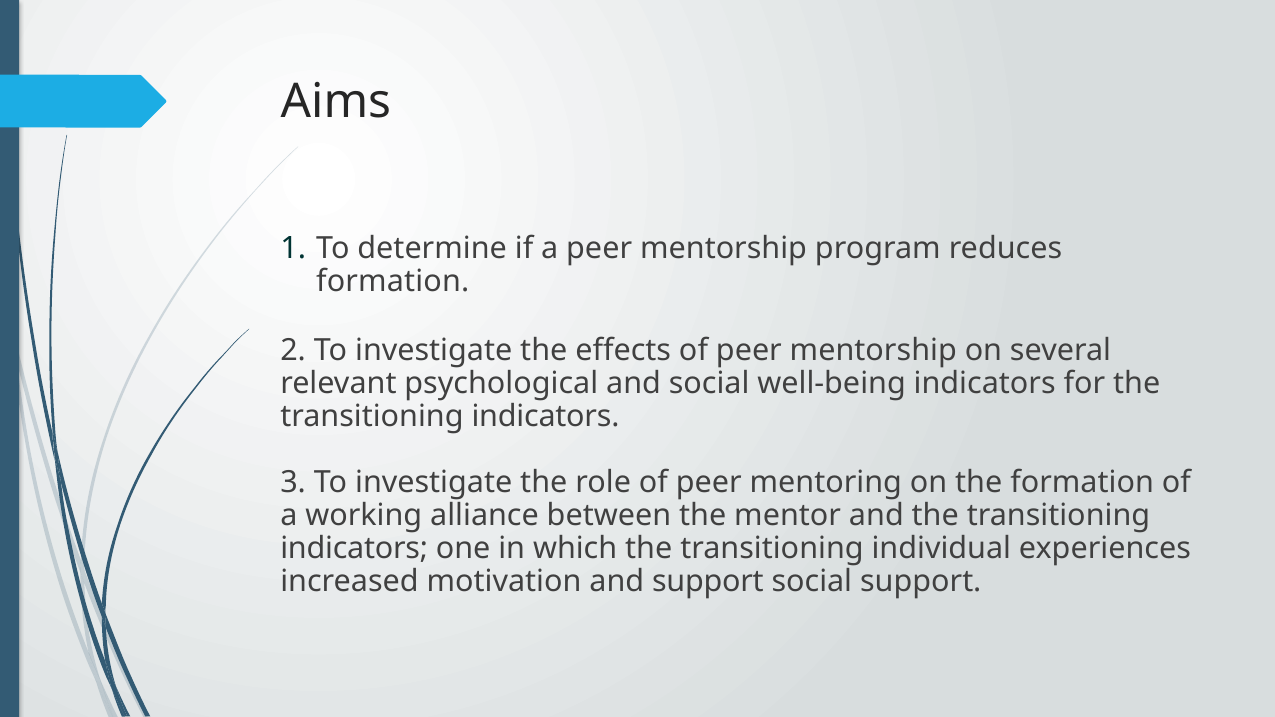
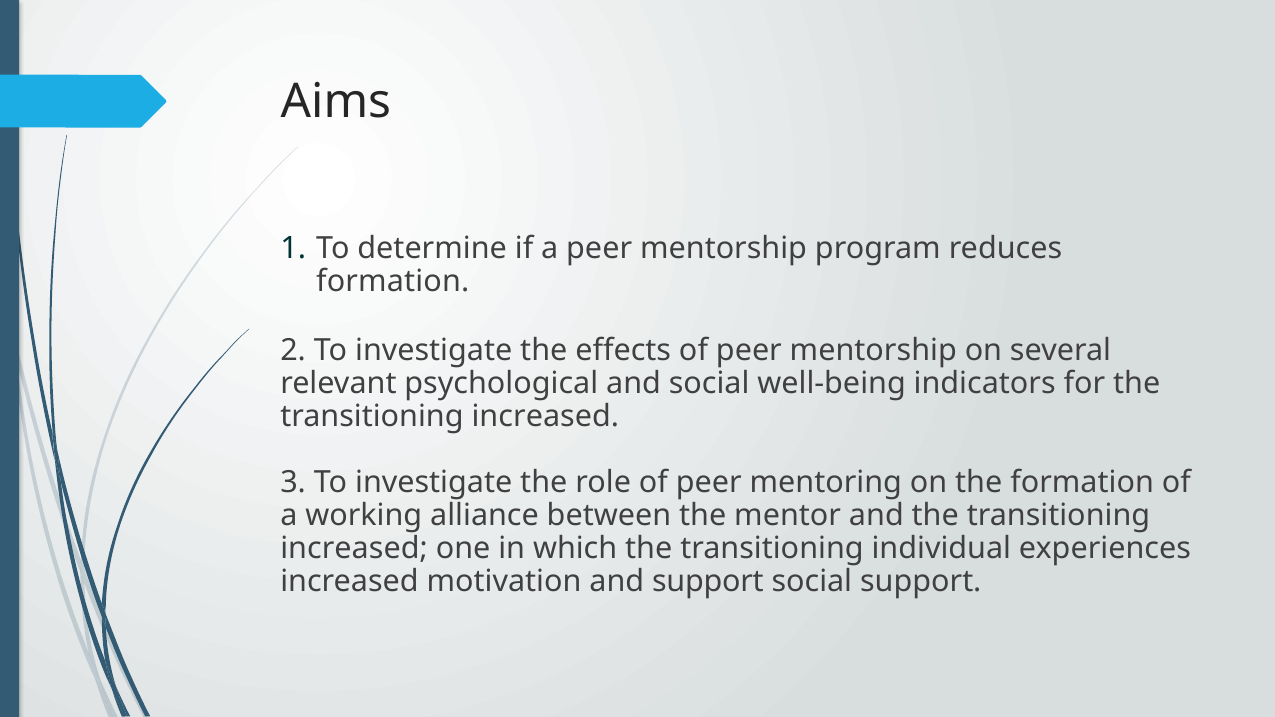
indicators at (545, 417): indicators -> increased
indicators at (354, 549): indicators -> increased
